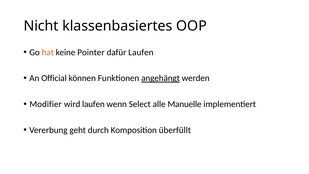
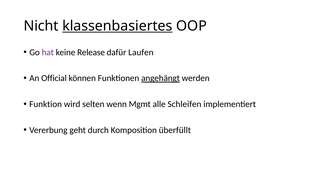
klassenbasiertes underline: none -> present
hat colour: orange -> purple
Pointer: Pointer -> Release
Modifier: Modifier -> Funktion
wird laufen: laufen -> selten
Select: Select -> Mgmt
Manuelle: Manuelle -> Schleifen
